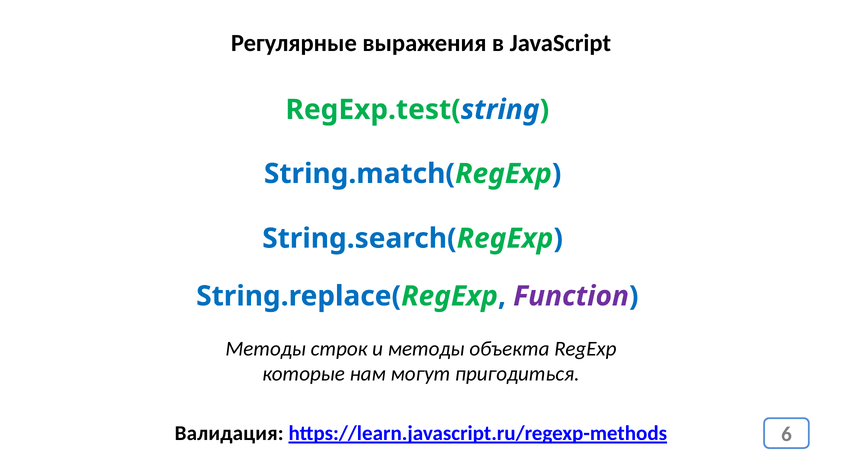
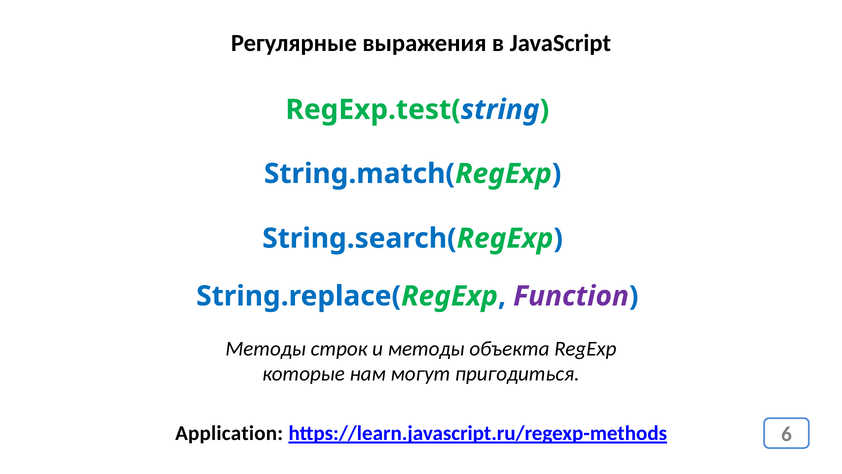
Валидация: Валидация -> Application
